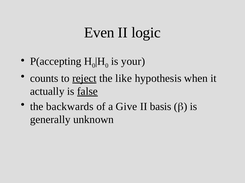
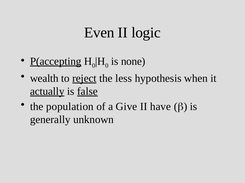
P(accepting underline: none -> present
your: your -> none
counts: counts -> wealth
like: like -> less
actually underline: none -> present
backwards: backwards -> population
basis: basis -> have
